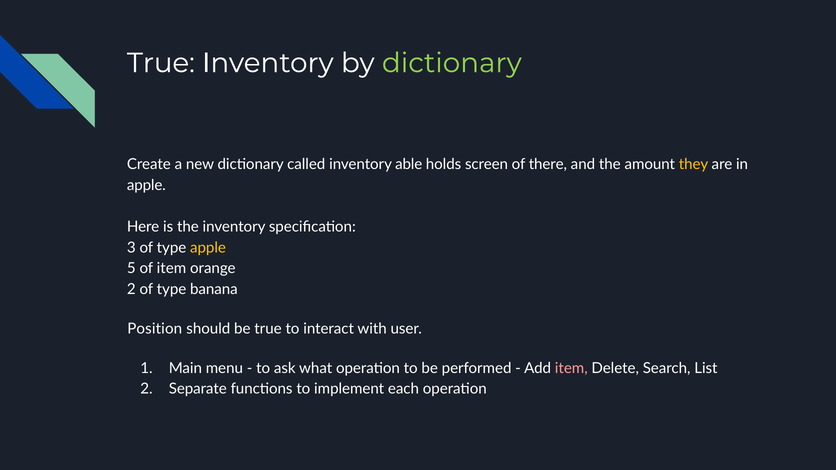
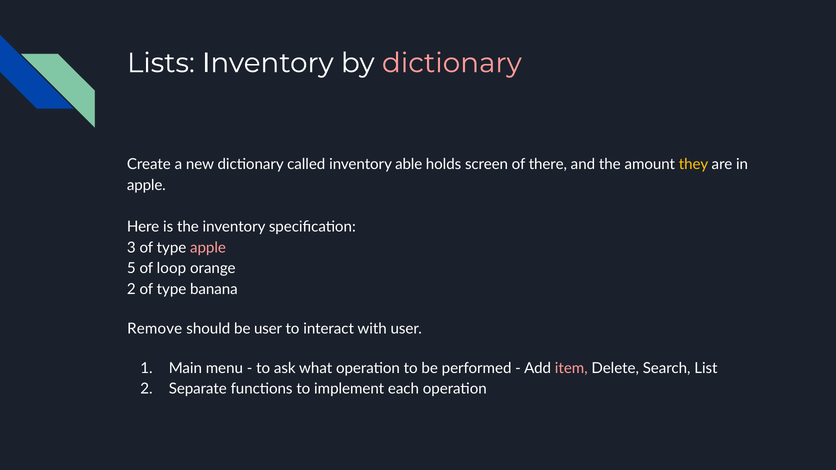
True at (161, 63): True -> Lists
dictionary at (452, 63) colour: light green -> pink
apple at (208, 248) colour: yellow -> pink
of item: item -> loop
Position: Position -> Remove
be true: true -> user
